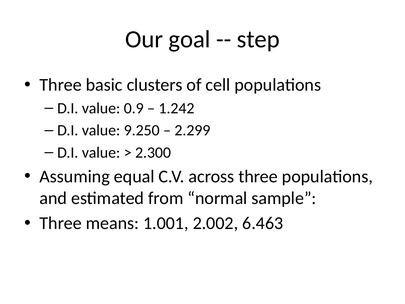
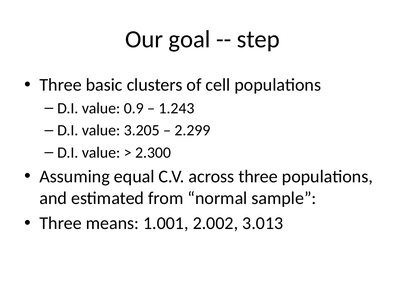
1.242: 1.242 -> 1.243
9.250: 9.250 -> 3.205
6.463: 6.463 -> 3.013
